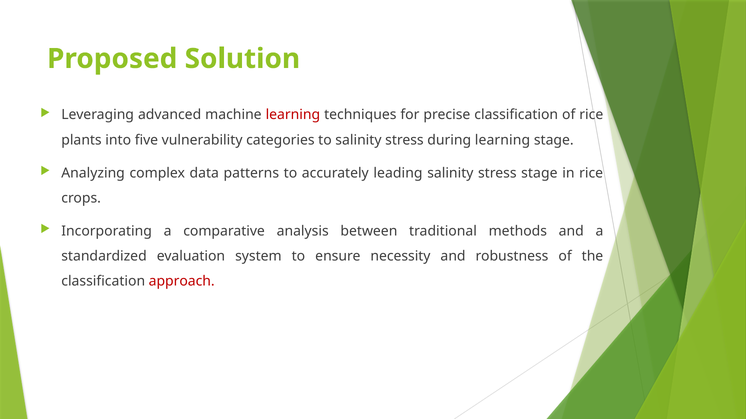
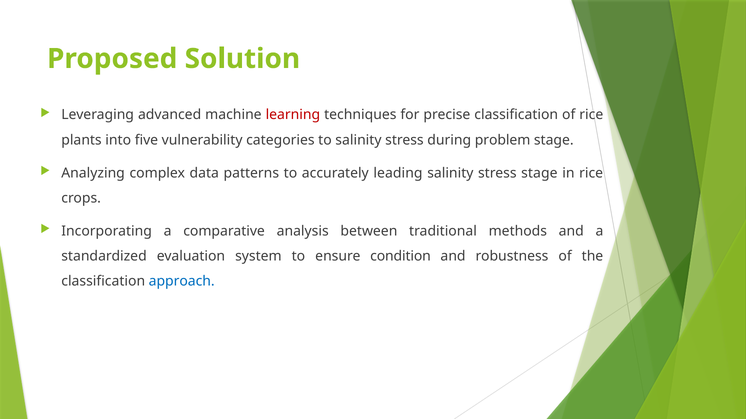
during learning: learning -> problem
necessity: necessity -> condition
approach colour: red -> blue
